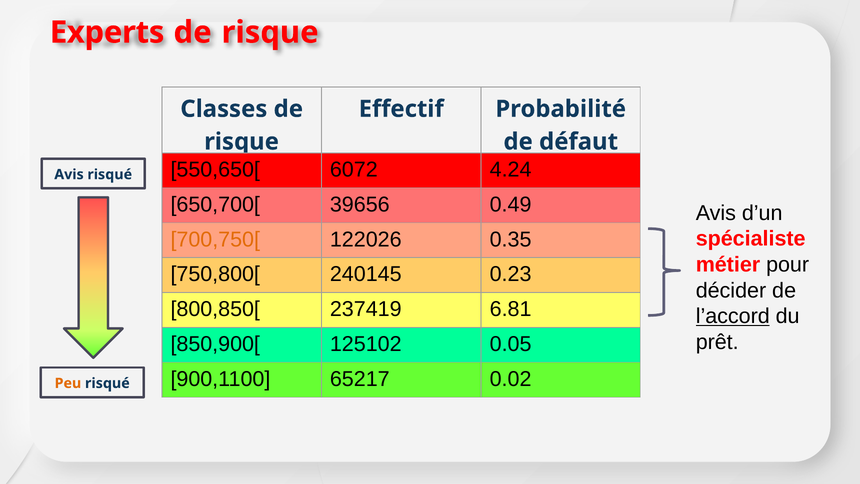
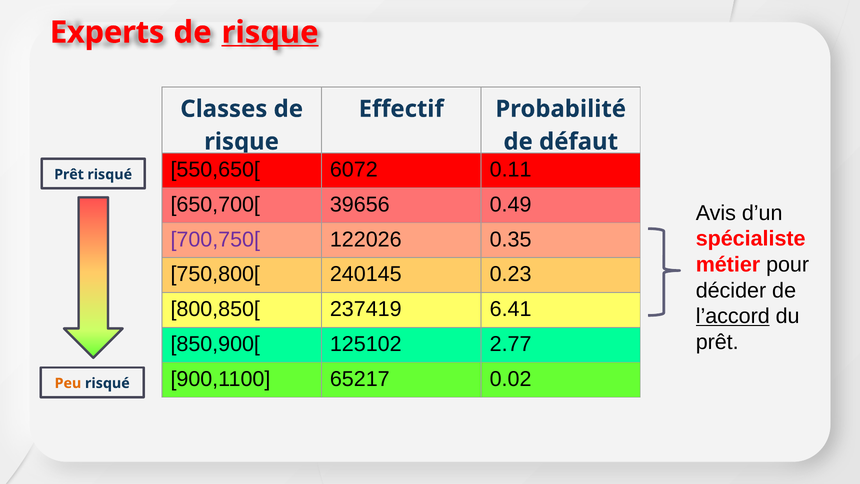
risque at (270, 32) underline: none -> present
4.24: 4.24 -> 0.11
Avis at (69, 174): Avis -> Prêt
700,750[ colour: orange -> purple
6.81: 6.81 -> 6.41
0.05: 0.05 -> 2.77
